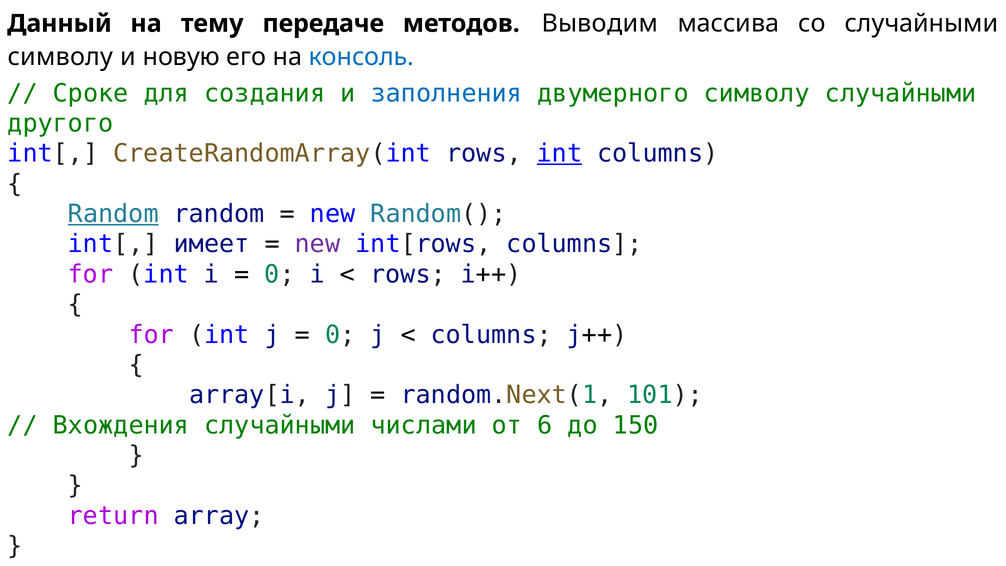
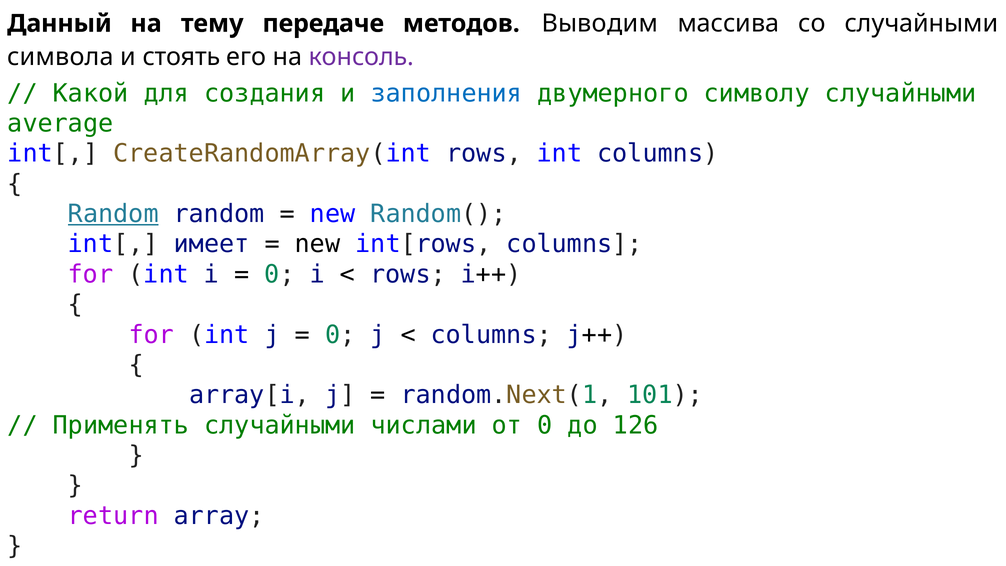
символу at (60, 57): символу -> символа
новую: новую -> стоять
консоль colour: blue -> purple
Сроке: Сроке -> Какой
другого: другого -> average
int at (559, 154) underline: present -> none
new at (318, 244) colour: purple -> black
Вхождения: Вхождения -> Применять
от 6: 6 -> 0
150: 150 -> 126
